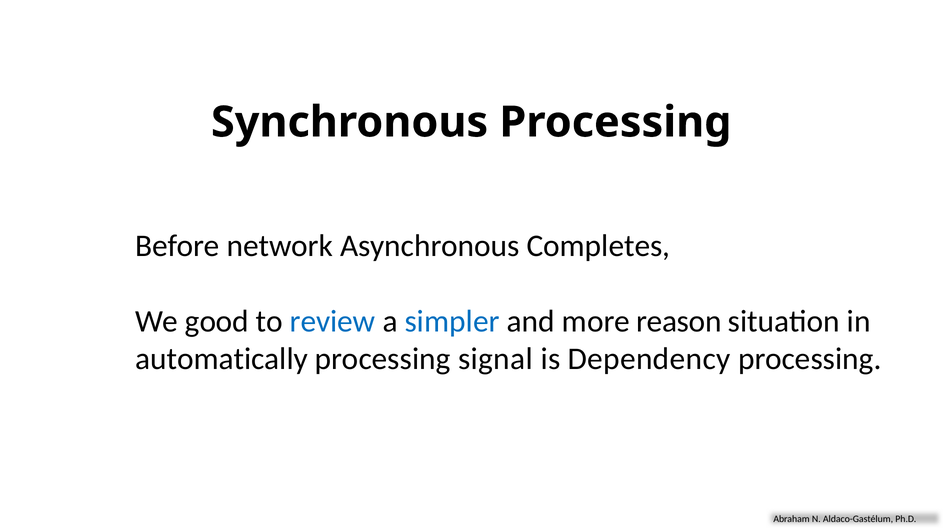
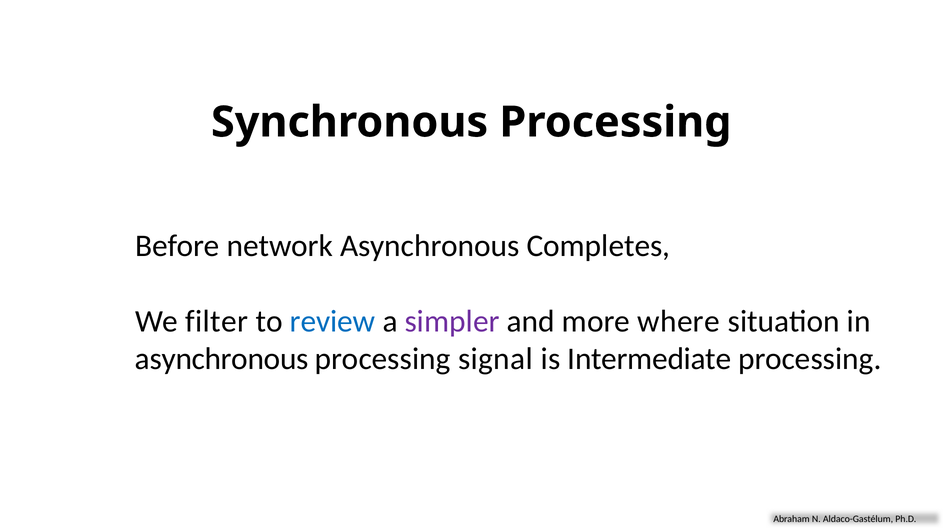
good: good -> filter
simpler colour: blue -> purple
reason: reason -> where
automatically at (222, 359): automatically -> asynchronous
Dependency: Dependency -> Intermediate
